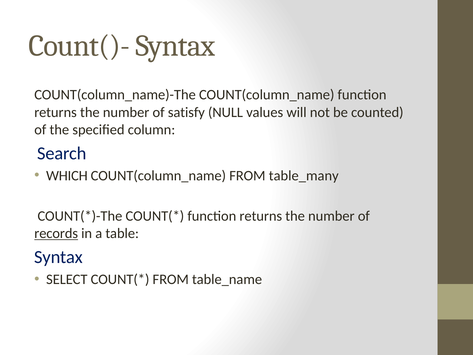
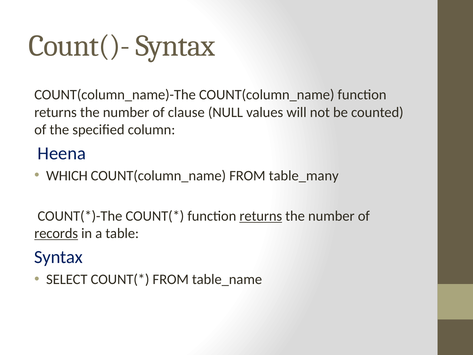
satisfy: satisfy -> clause
Search: Search -> Heena
returns at (261, 216) underline: none -> present
